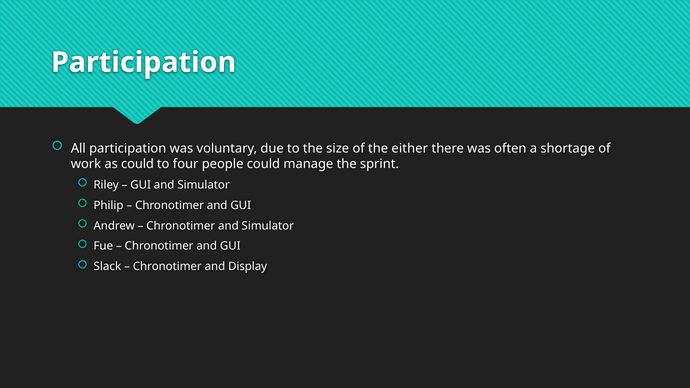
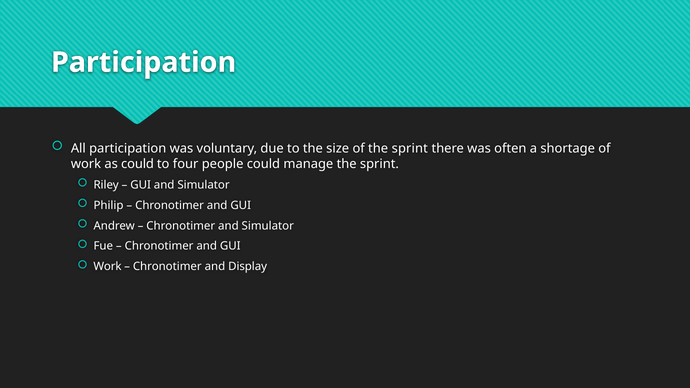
of the either: either -> sprint
Slack at (107, 267): Slack -> Work
